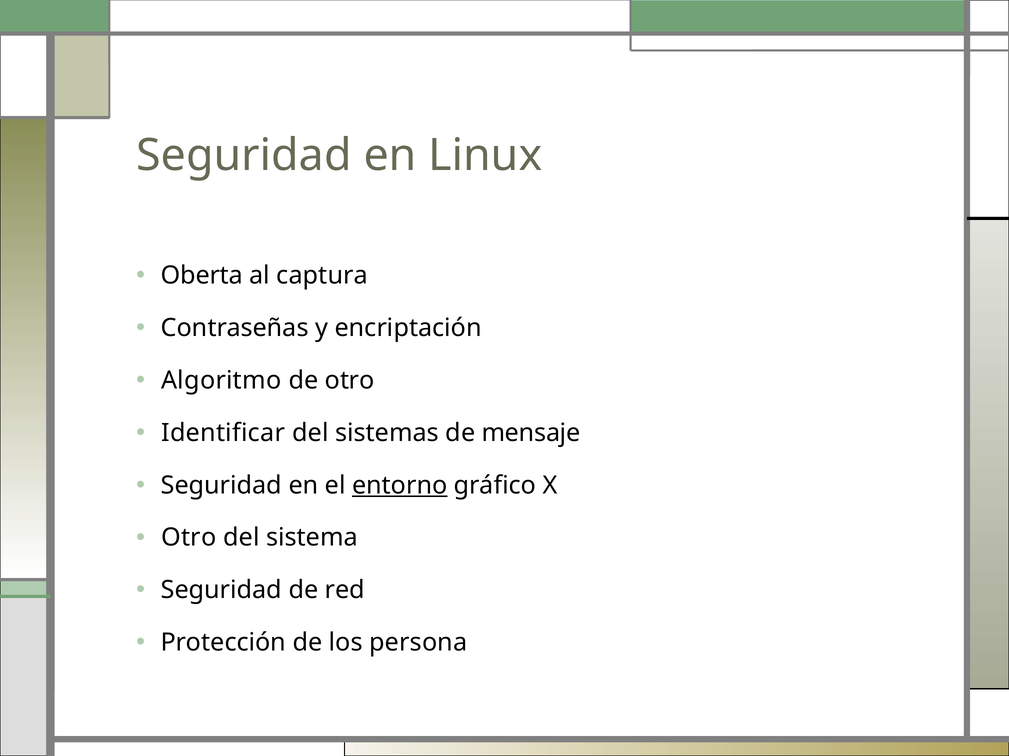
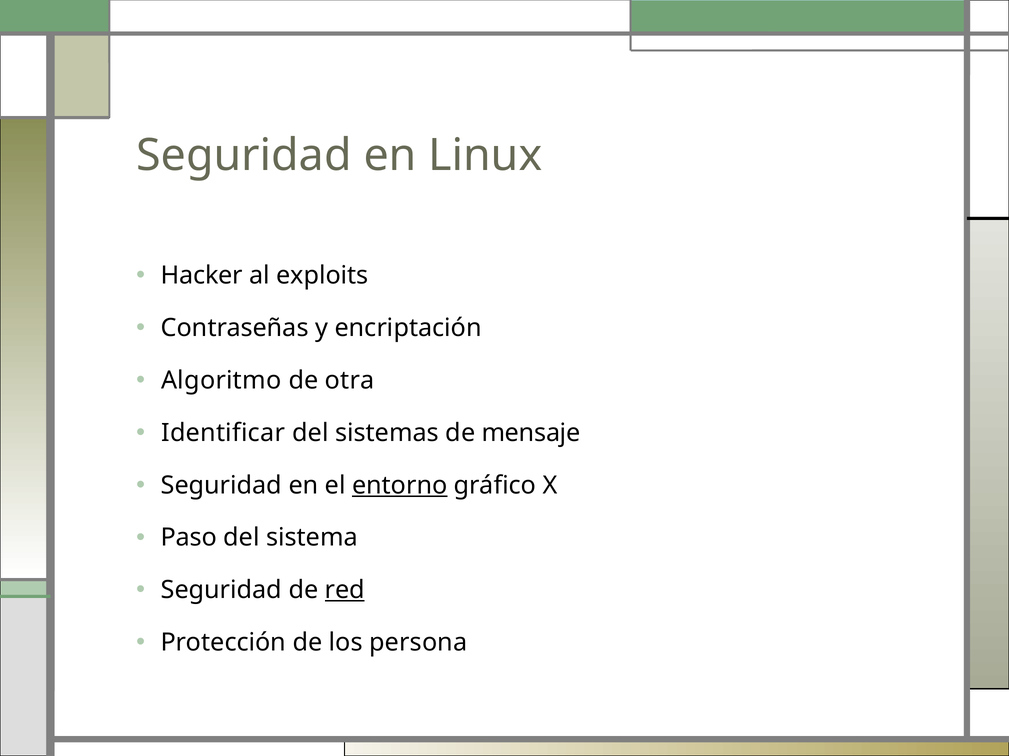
Oberta: Oberta -> Hacker
captura: captura -> exploits
de otro: otro -> otra
Otro at (189, 538): Otro -> Paso
red underline: none -> present
